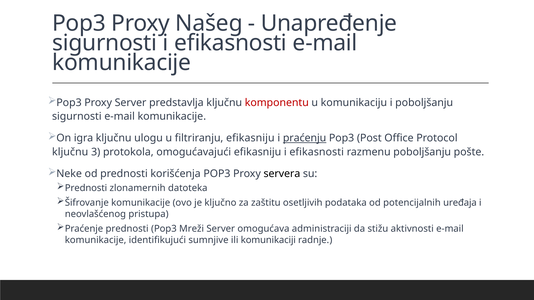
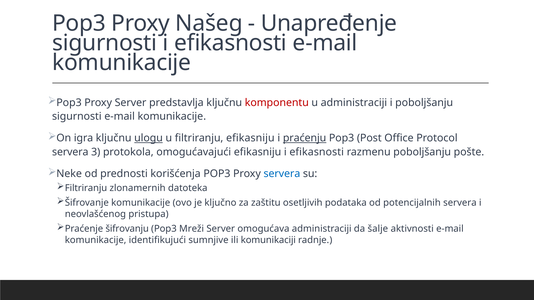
u komunikaciju: komunikaciju -> administraciji
ulogu underline: none -> present
ključnu at (70, 152): ključnu -> servera
servera at (282, 174) colour: black -> blue
Prednosti at (86, 188): Prednosti -> Filtriranju
potencijalnih uređaja: uređaja -> servera
Praćenje prednosti: prednosti -> šifrovanju
stižu: stižu -> šalje
